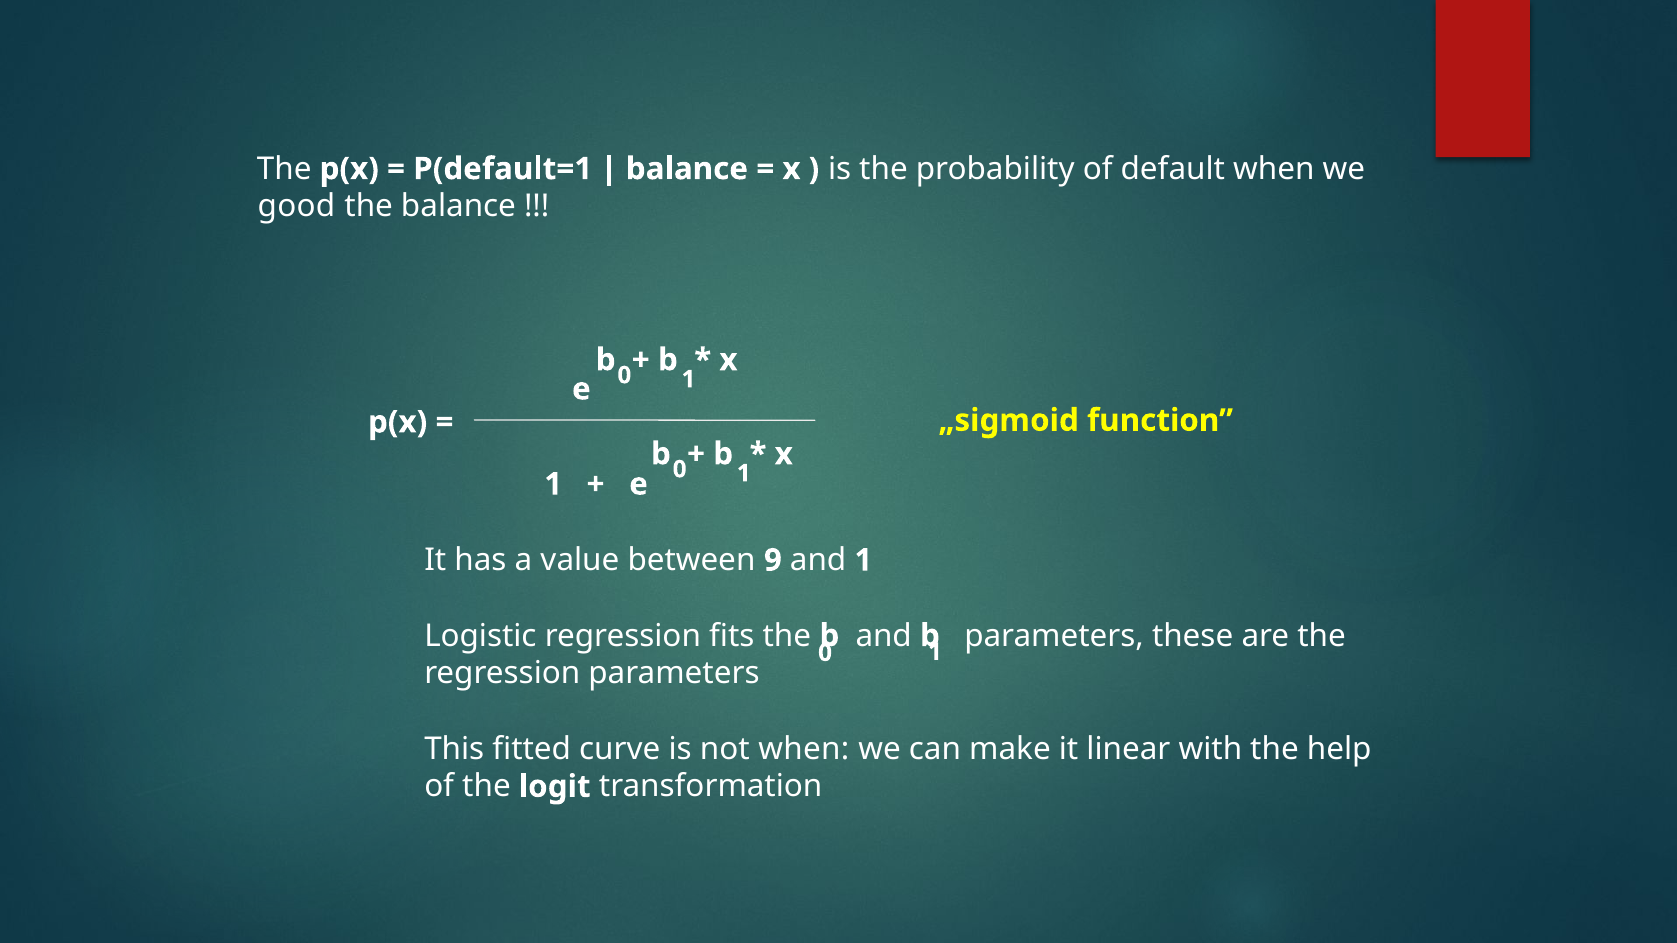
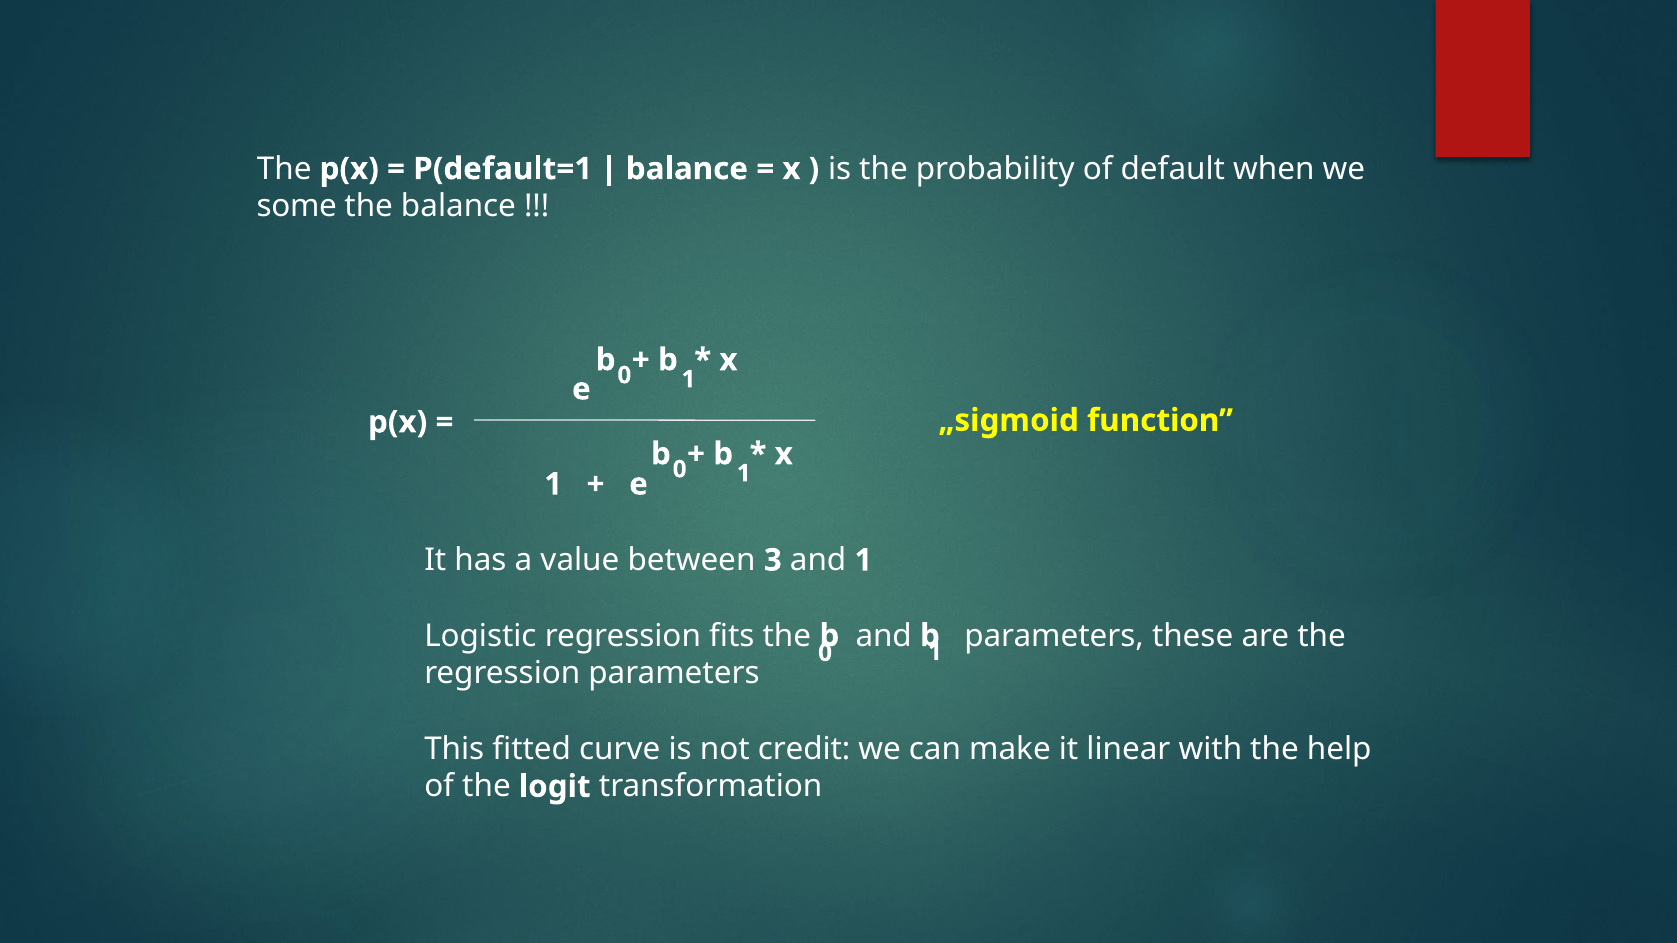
good: good -> some
9: 9 -> 3
not when: when -> credit
